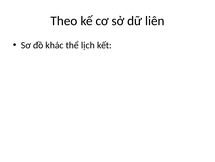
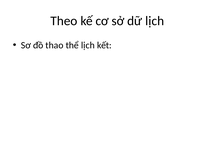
dữ liên: liên -> lịch
khác: khác -> thao
